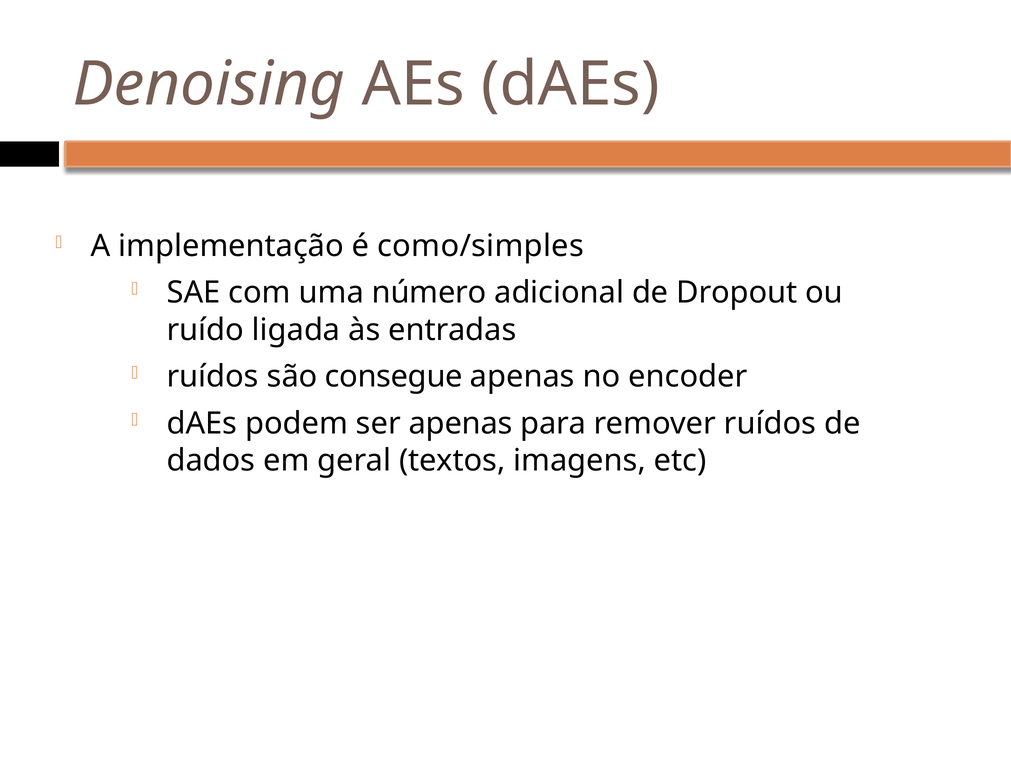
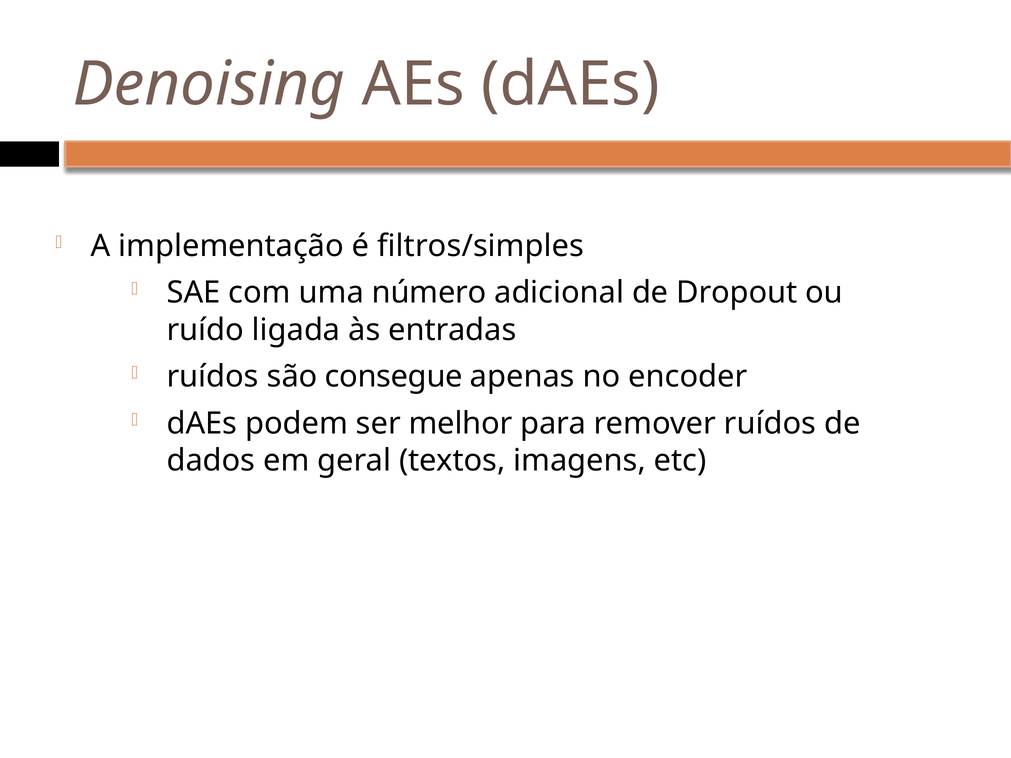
como/simples: como/simples -> filtros/simples
ser apenas: apenas -> melhor
